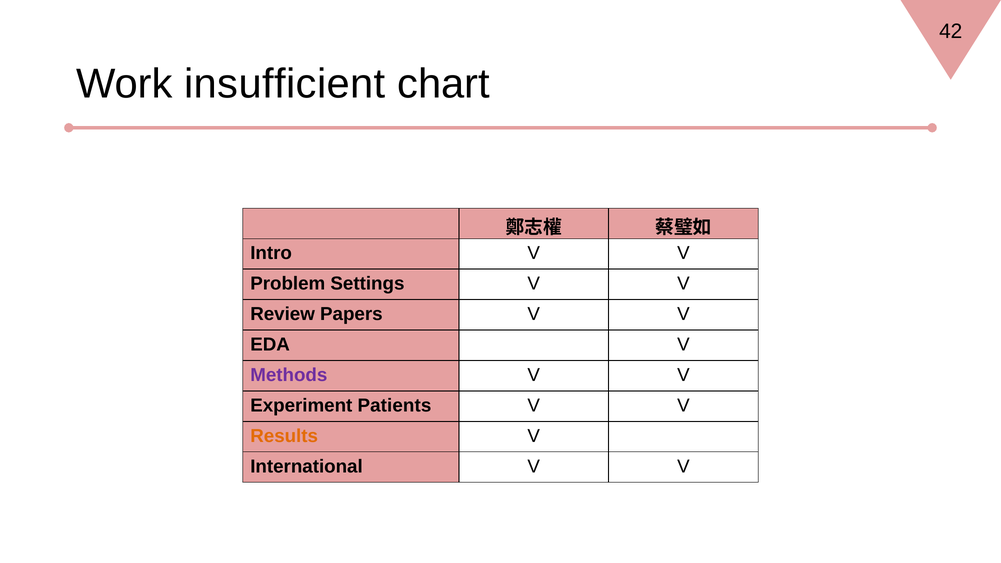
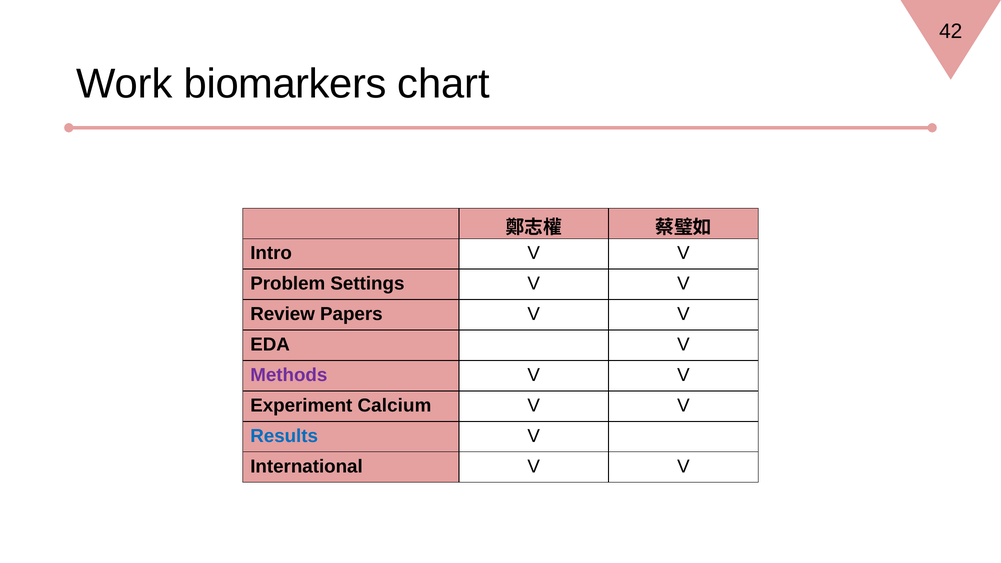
insufficient: insufficient -> biomarkers
Patients: Patients -> Calcium
Results colour: orange -> blue
